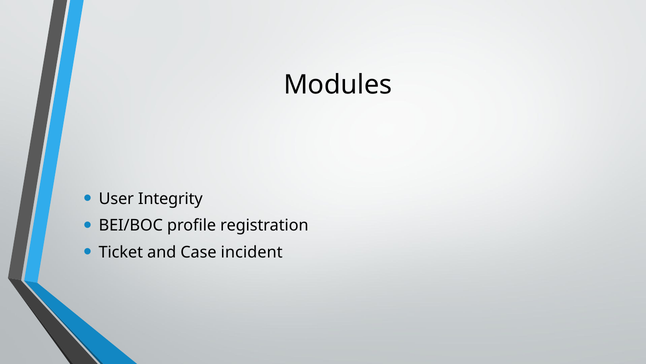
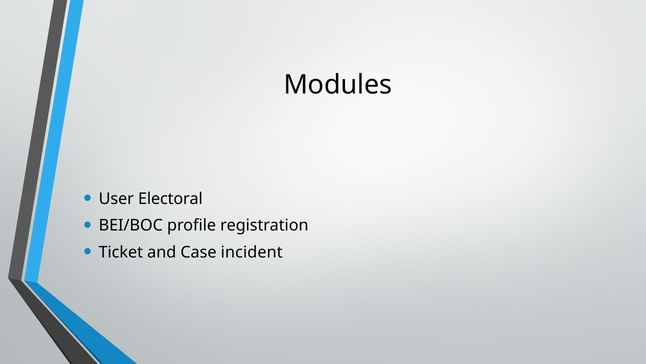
Integrity: Integrity -> Electoral
